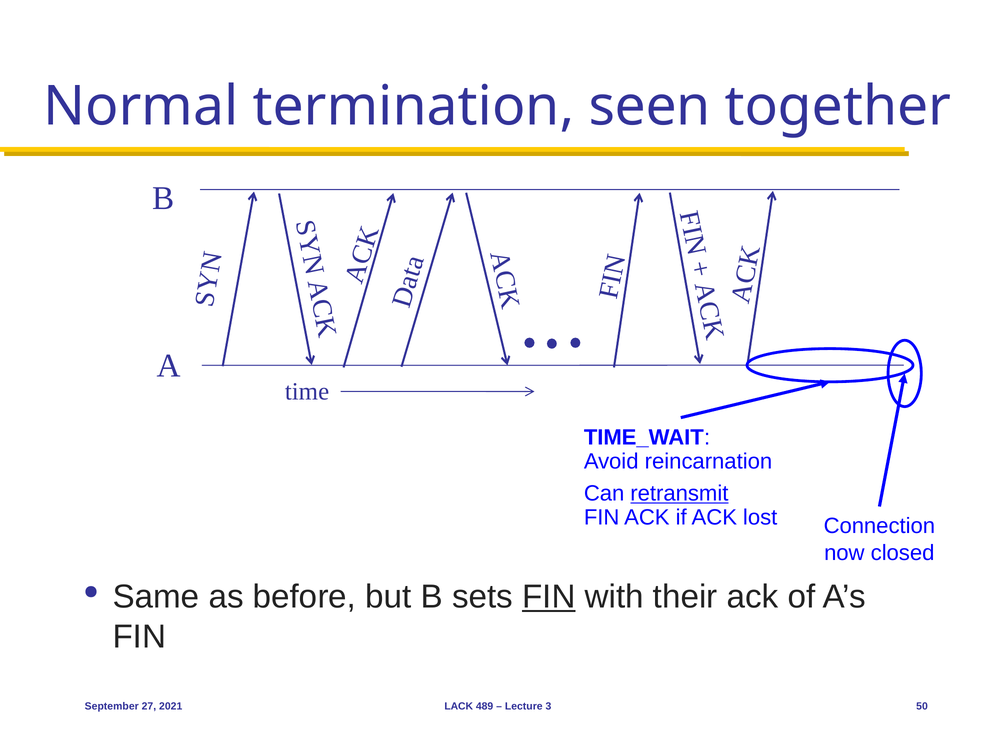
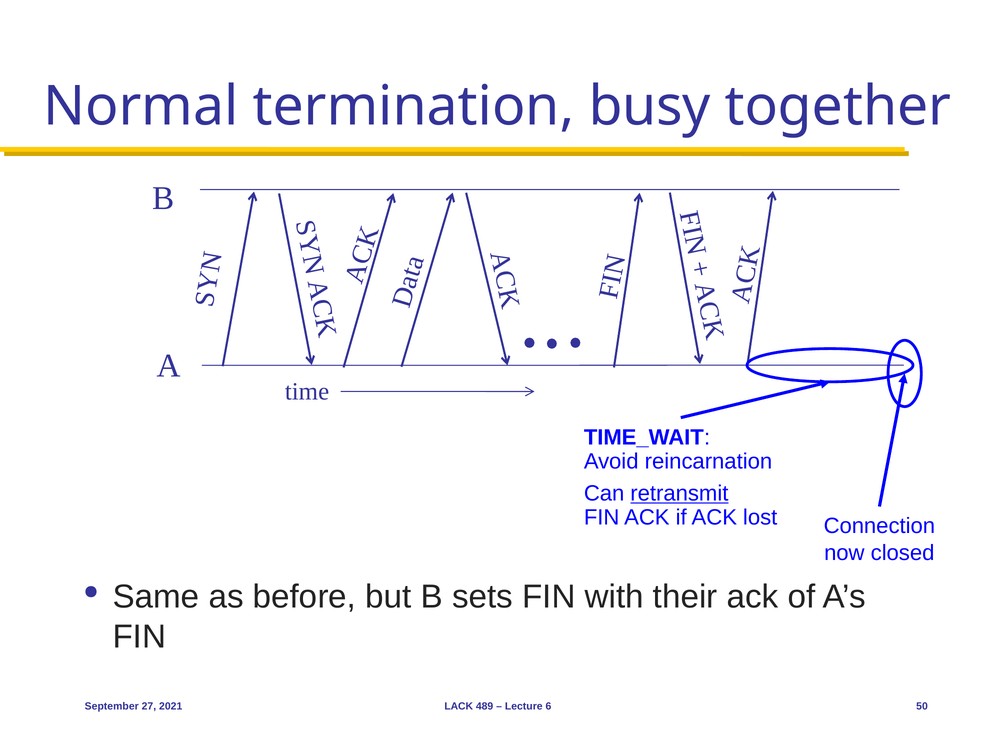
seen: seen -> busy
FIN at (549, 597) underline: present -> none
3: 3 -> 6
